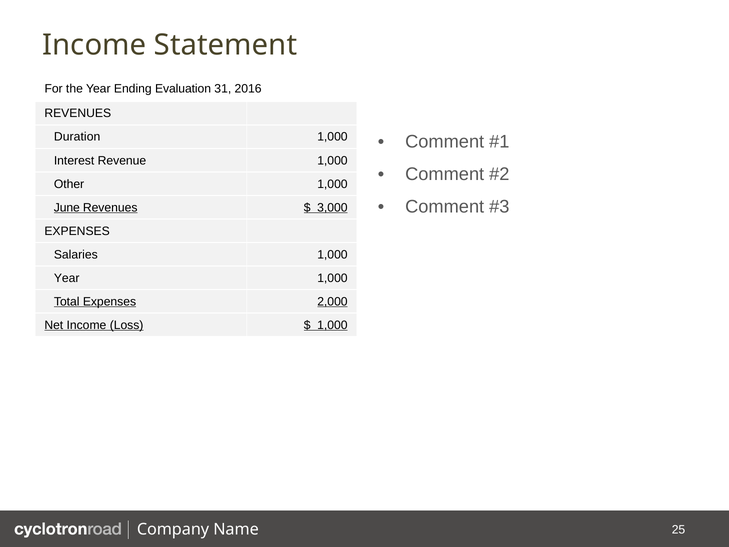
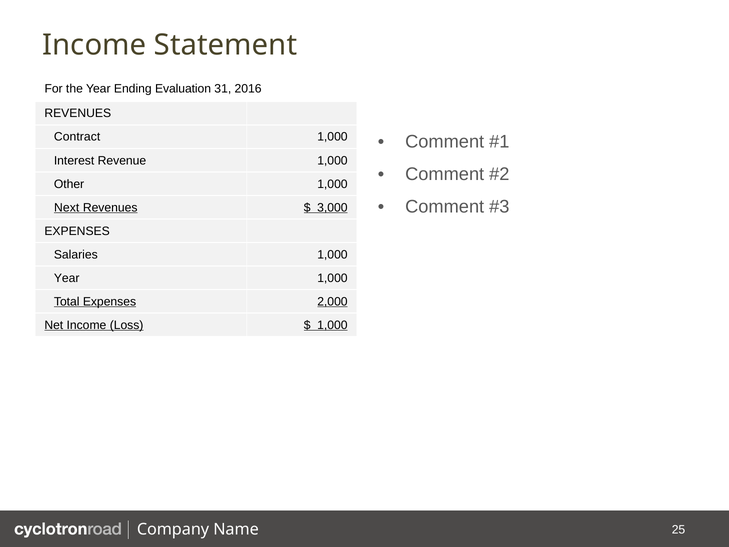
Duration: Duration -> Contract
June: June -> Next
